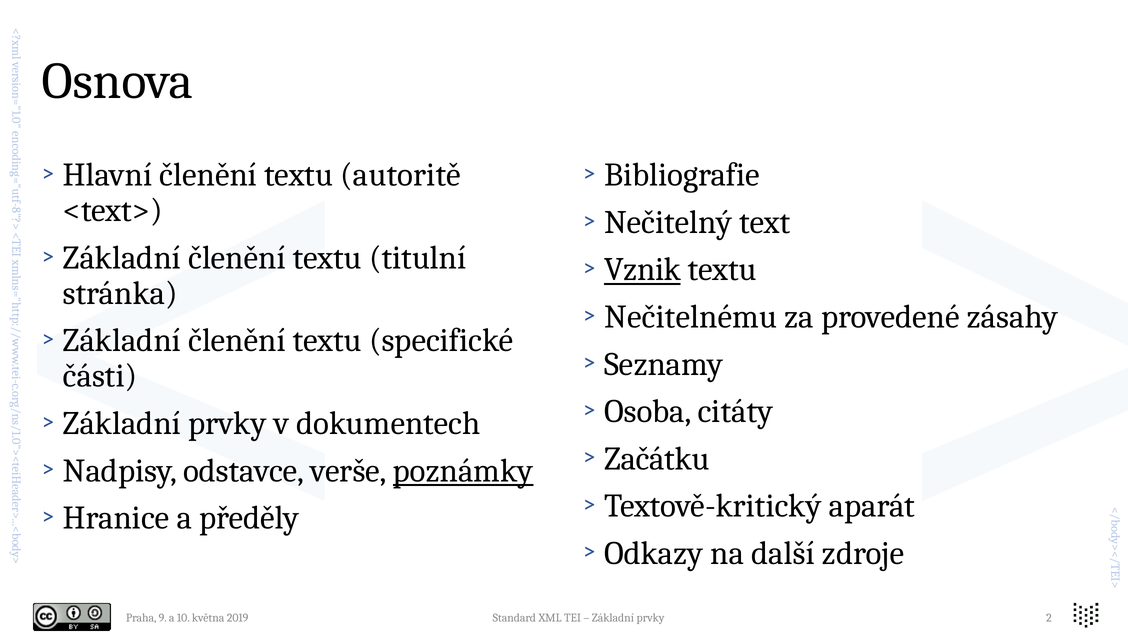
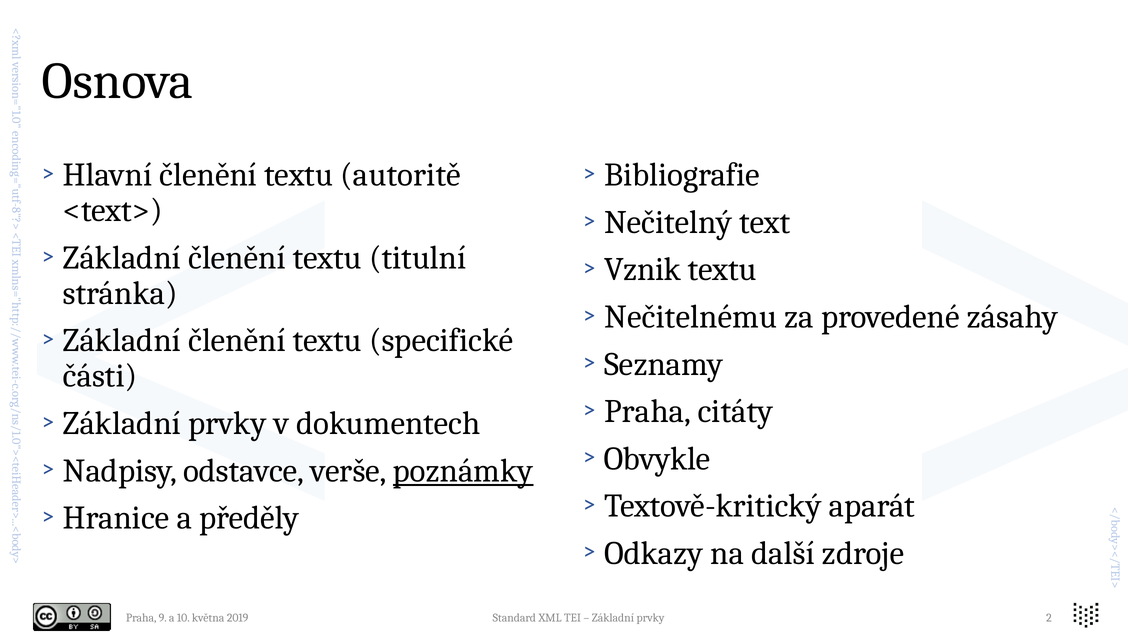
Vznik underline: present -> none
Osoba at (648, 411): Osoba -> Praha
Začátku: Začátku -> Obvykle
